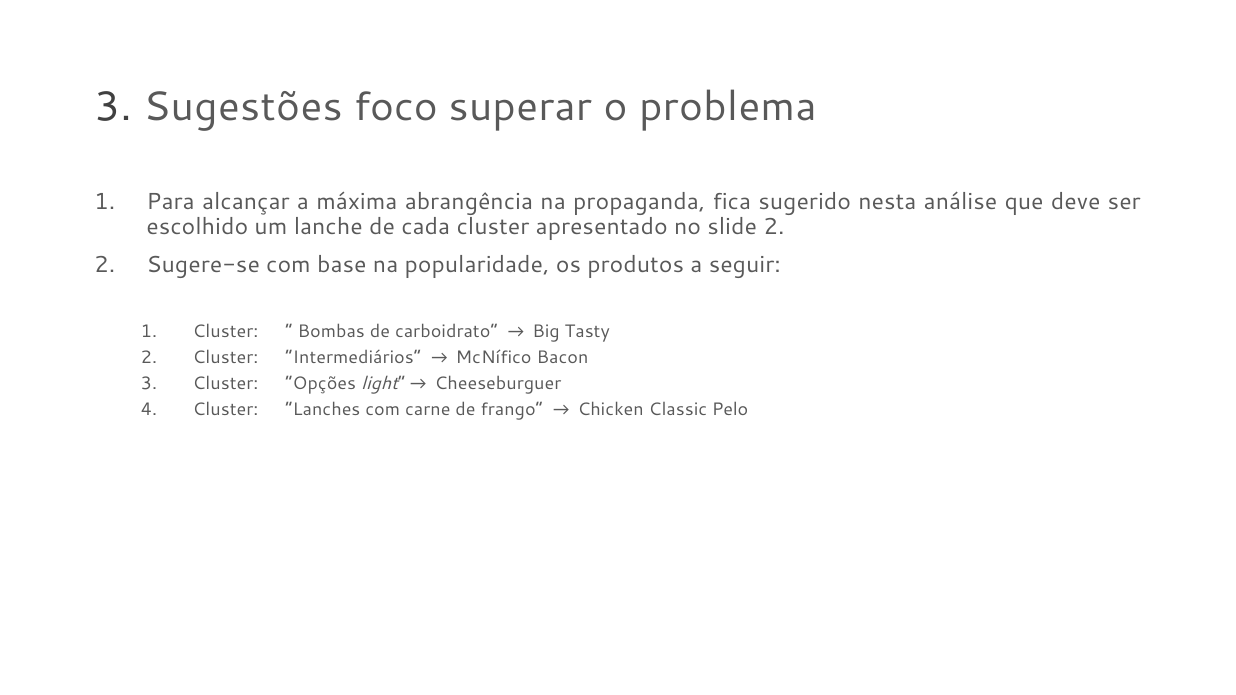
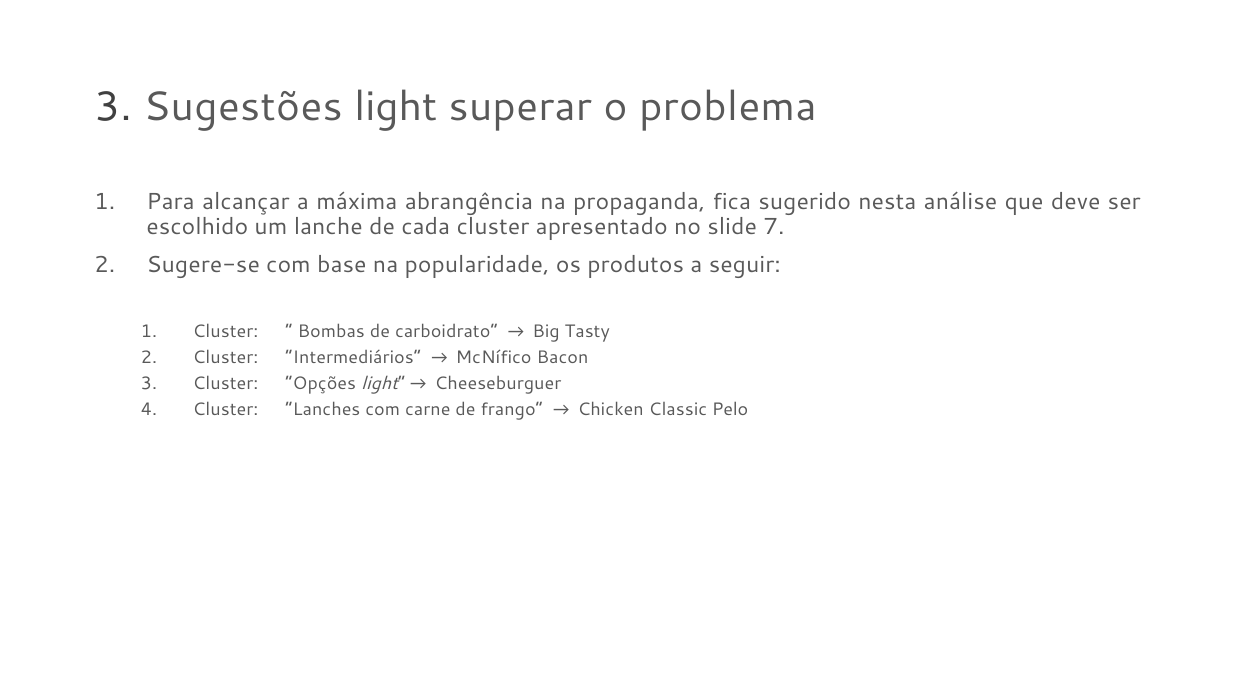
Sugestões foco: foco -> light
slide 2: 2 -> 7
